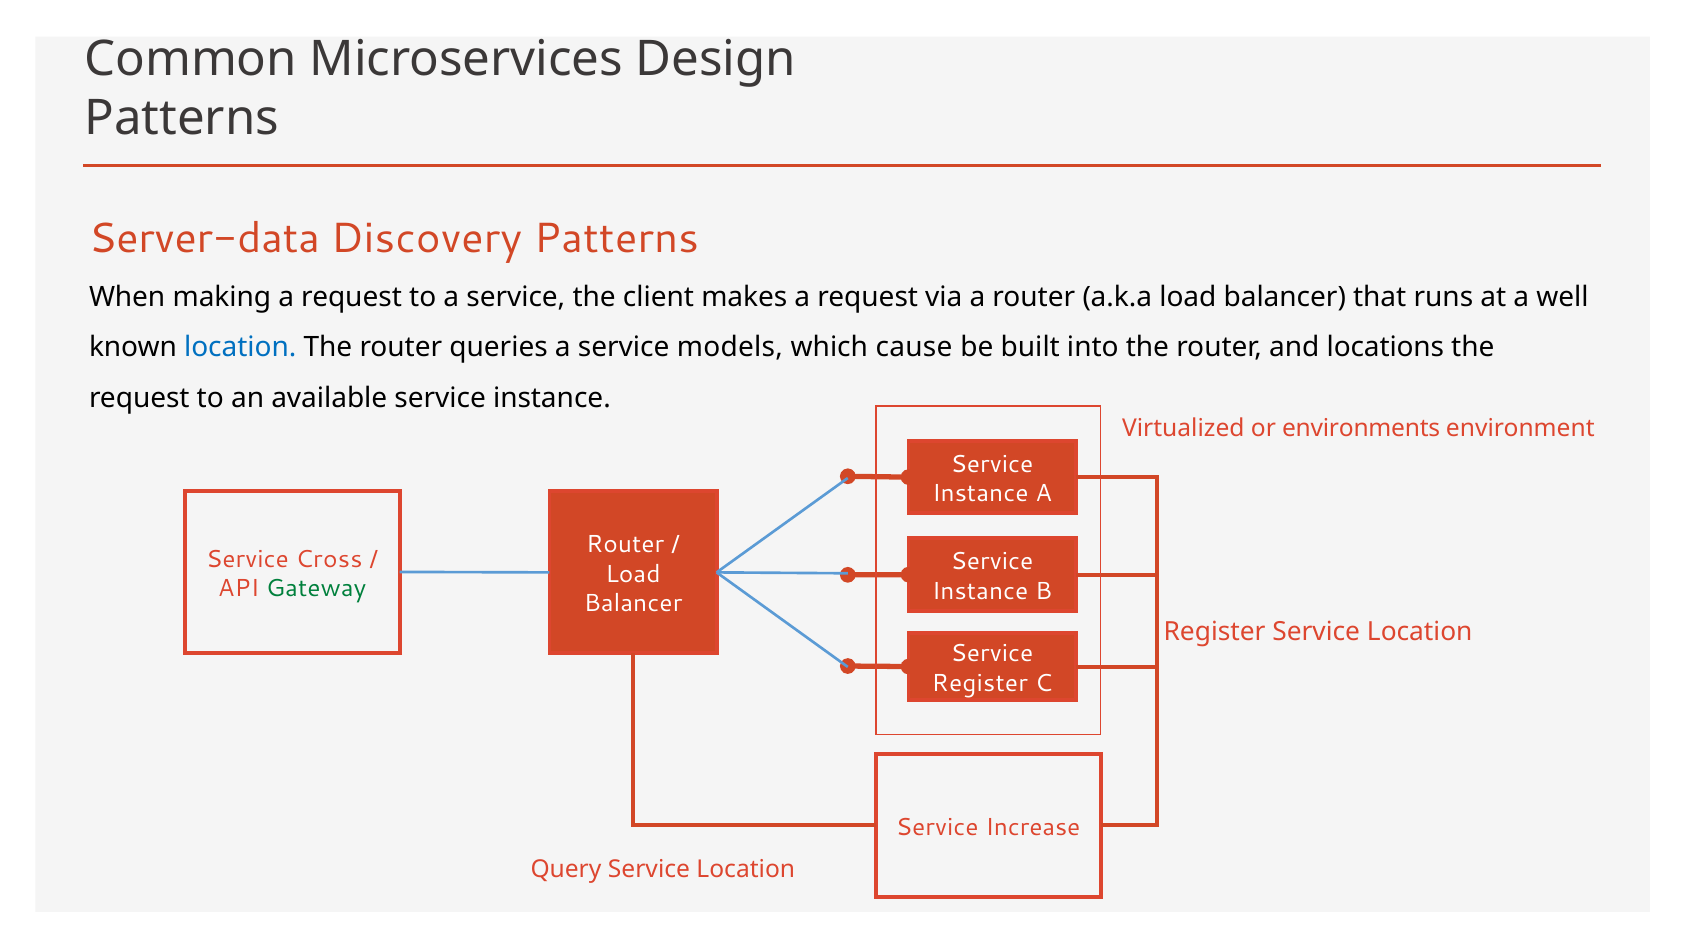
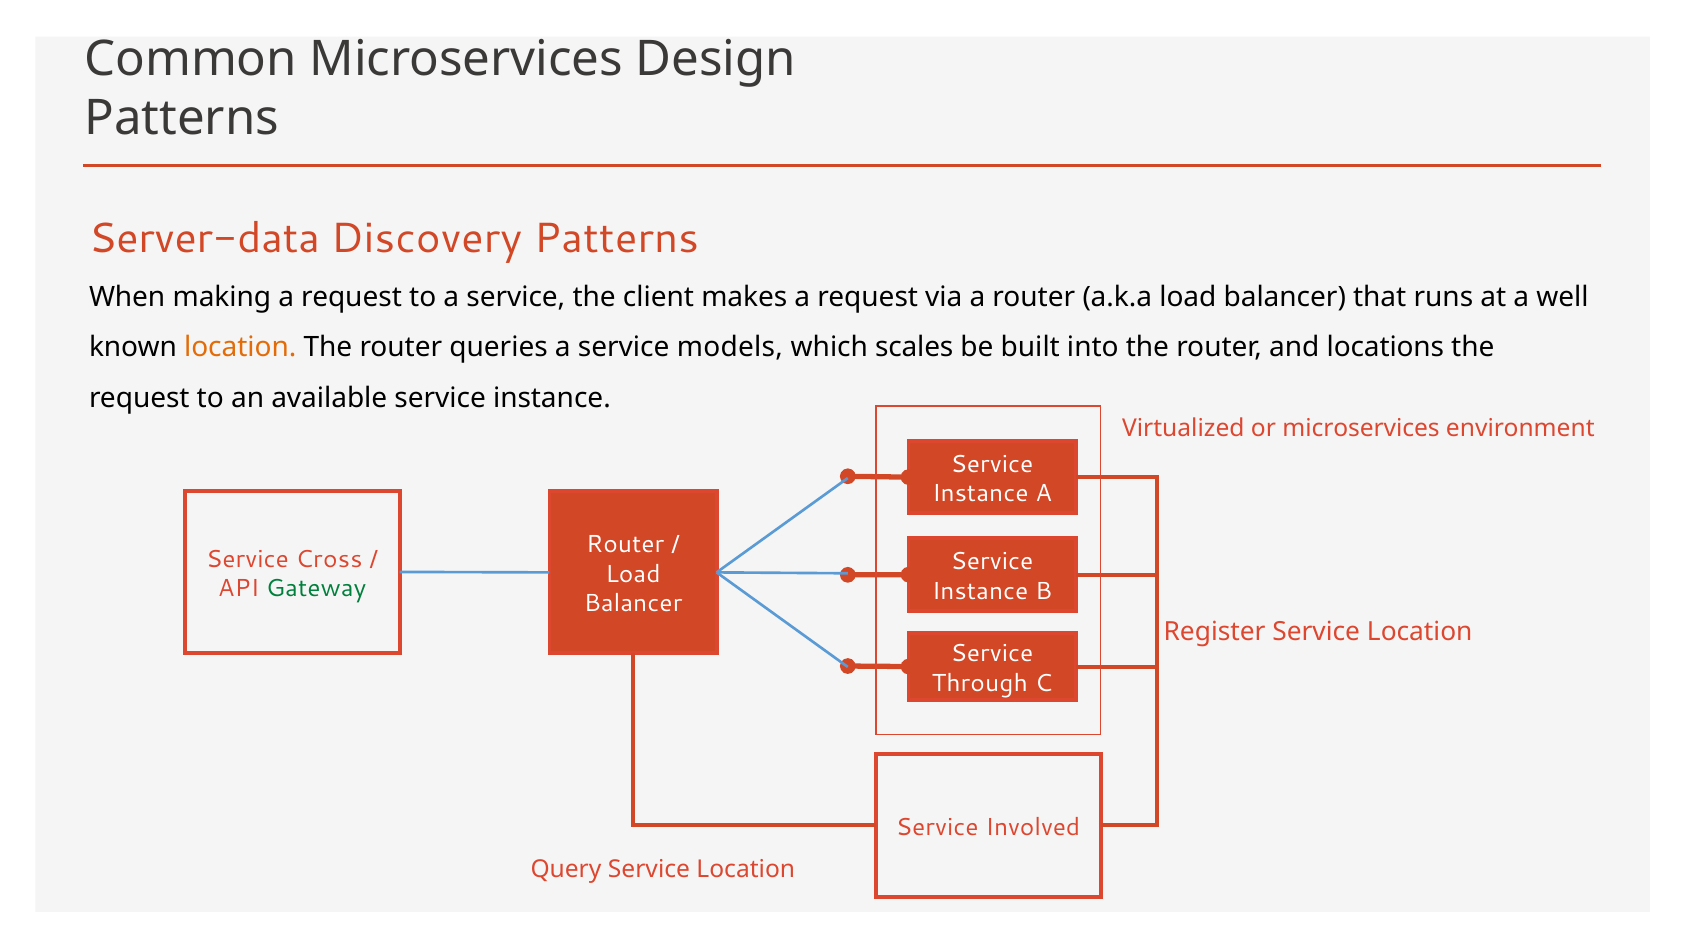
location at (240, 347) colour: blue -> orange
cause: cause -> scales
or environments: environments -> microservices
Register at (980, 683): Register -> Through
Increase: Increase -> Involved
